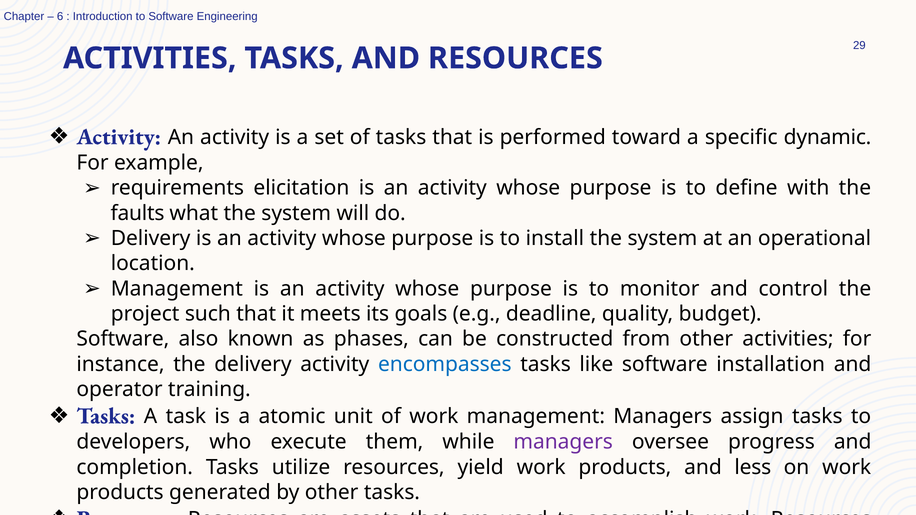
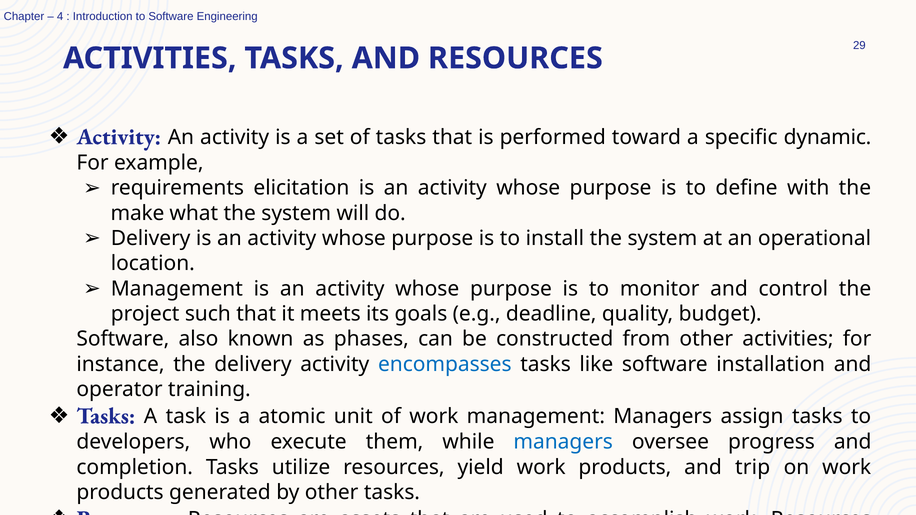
6: 6 -> 4
faults: faults -> make
managers at (563, 442) colour: purple -> blue
less: less -> trip
